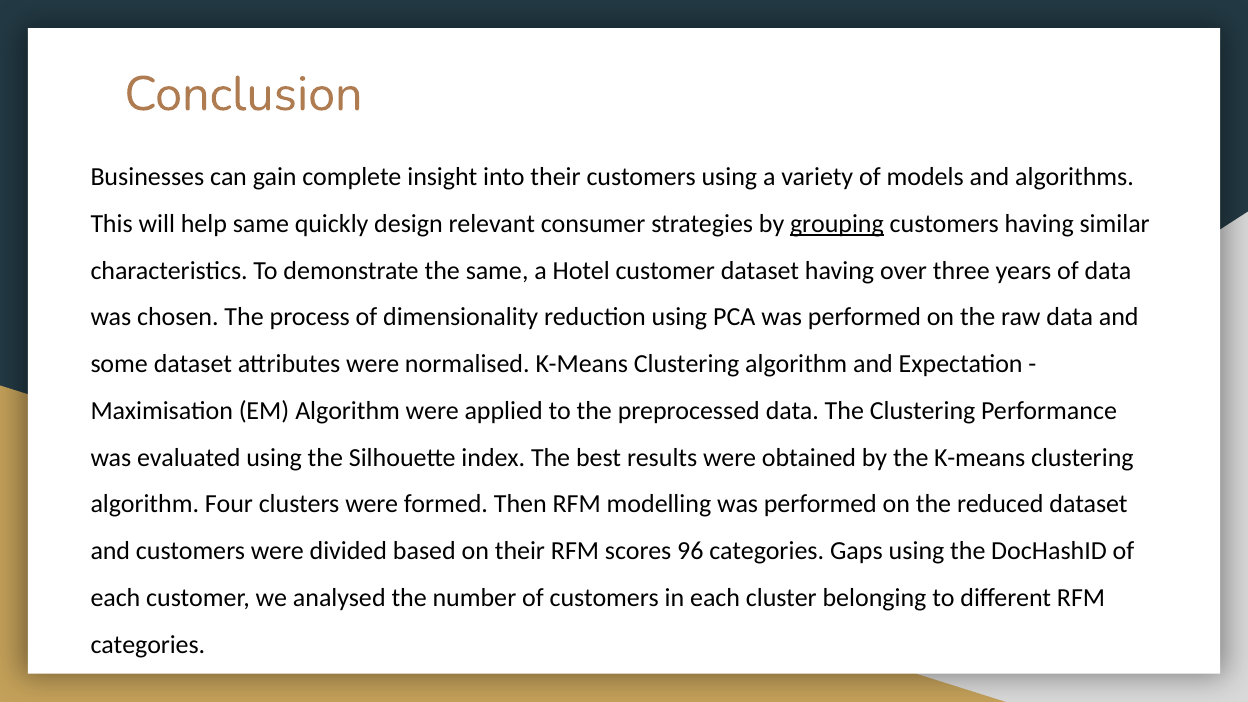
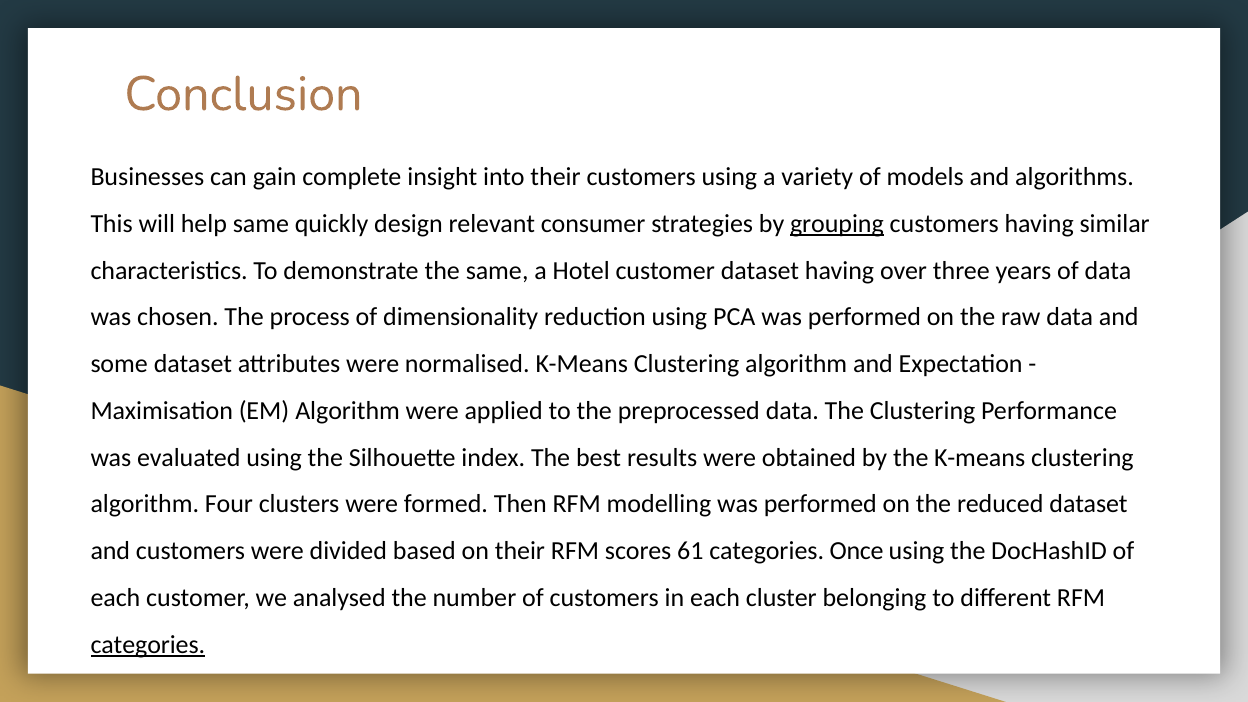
96: 96 -> 61
Gaps: Gaps -> Once
categories at (148, 645) underline: none -> present
